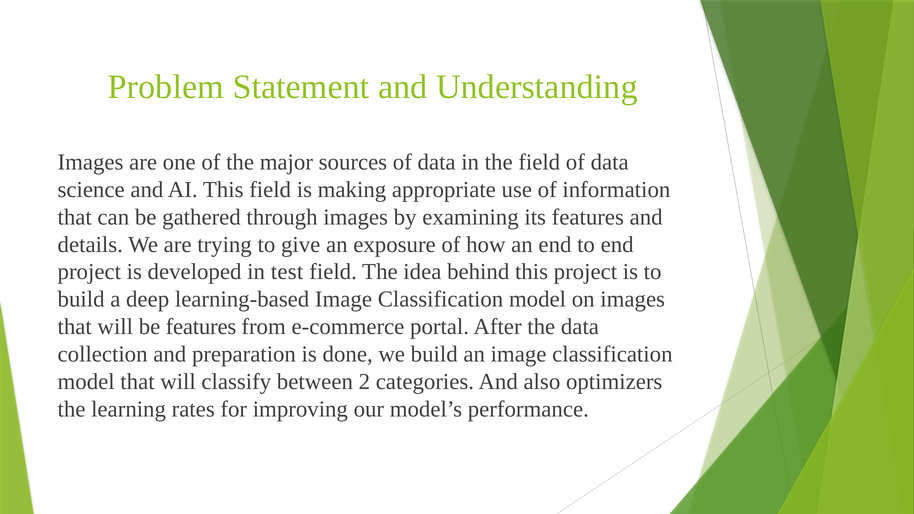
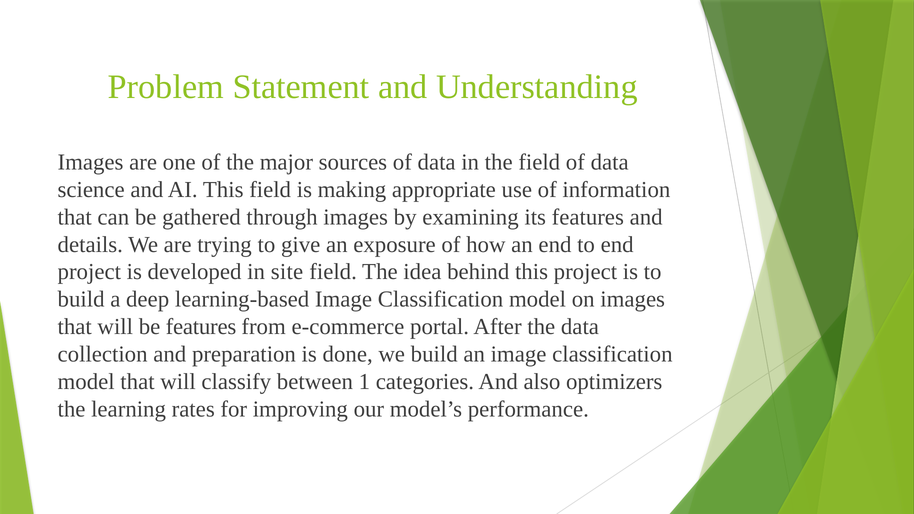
test: test -> site
2: 2 -> 1
